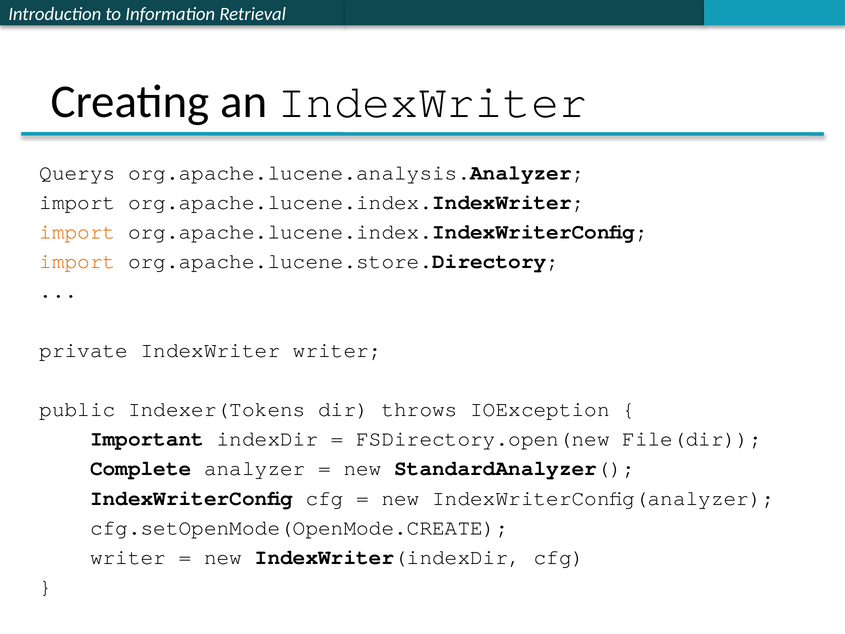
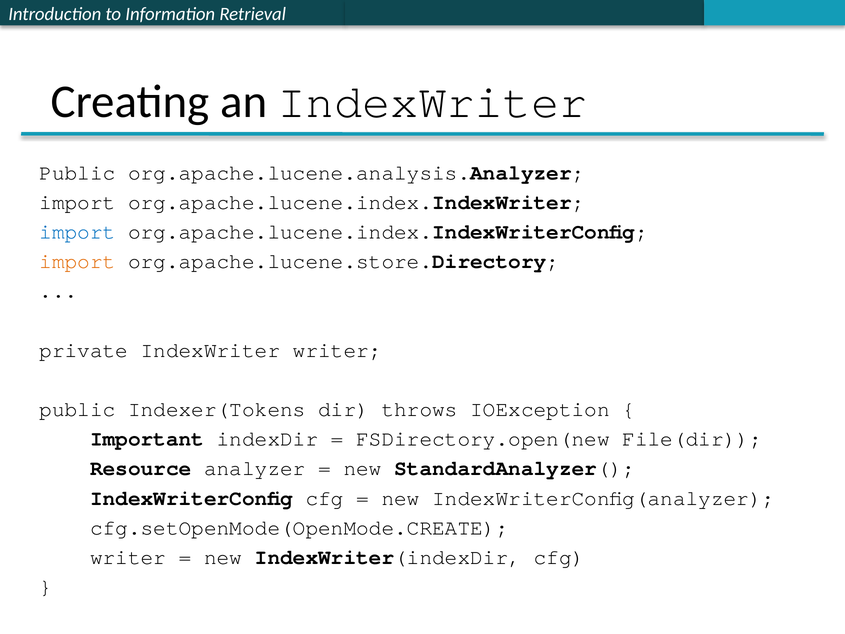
Querys at (77, 173): Querys -> Public
import at (77, 232) colour: orange -> blue
Complete: Complete -> Resource
